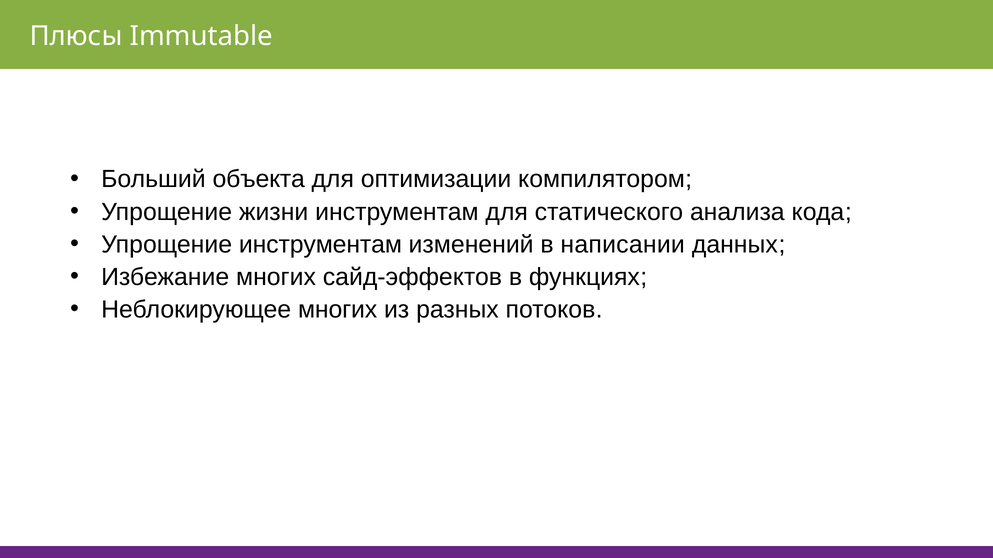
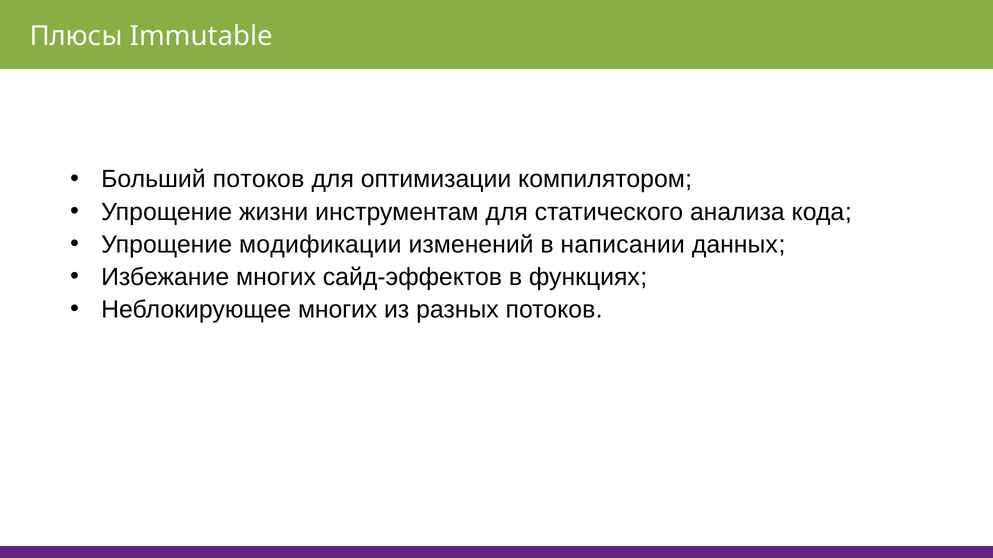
Больший объекта: объекта -> потоков
Упрощение инструментам: инструментам -> модификации
